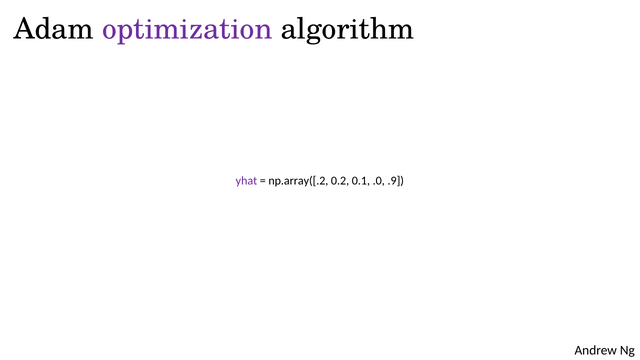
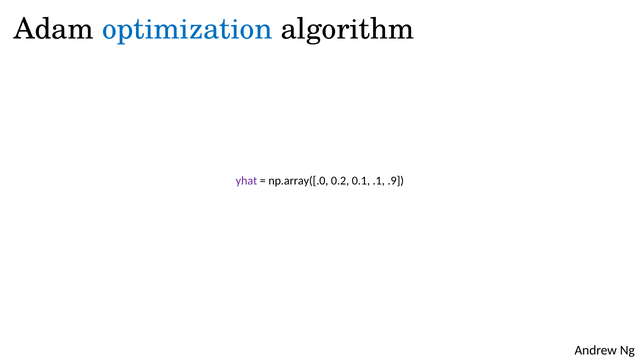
optimization colour: purple -> blue
np.array([.2: np.array([.2 -> np.array([.0
.0: .0 -> .1
